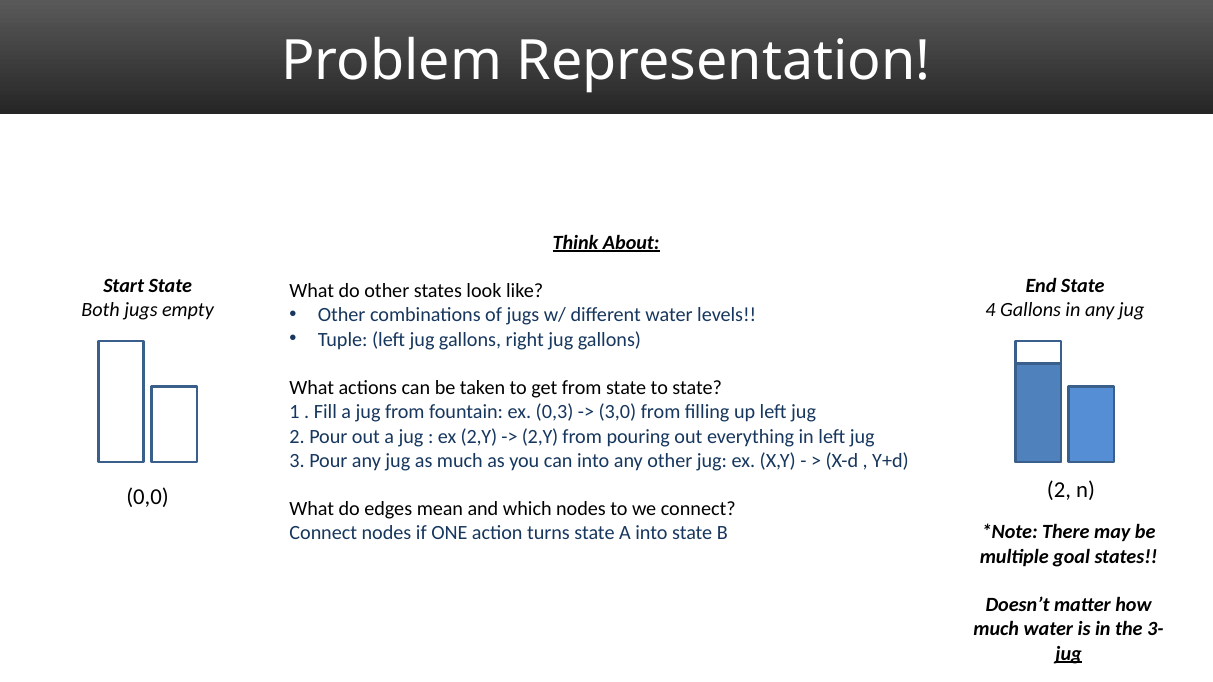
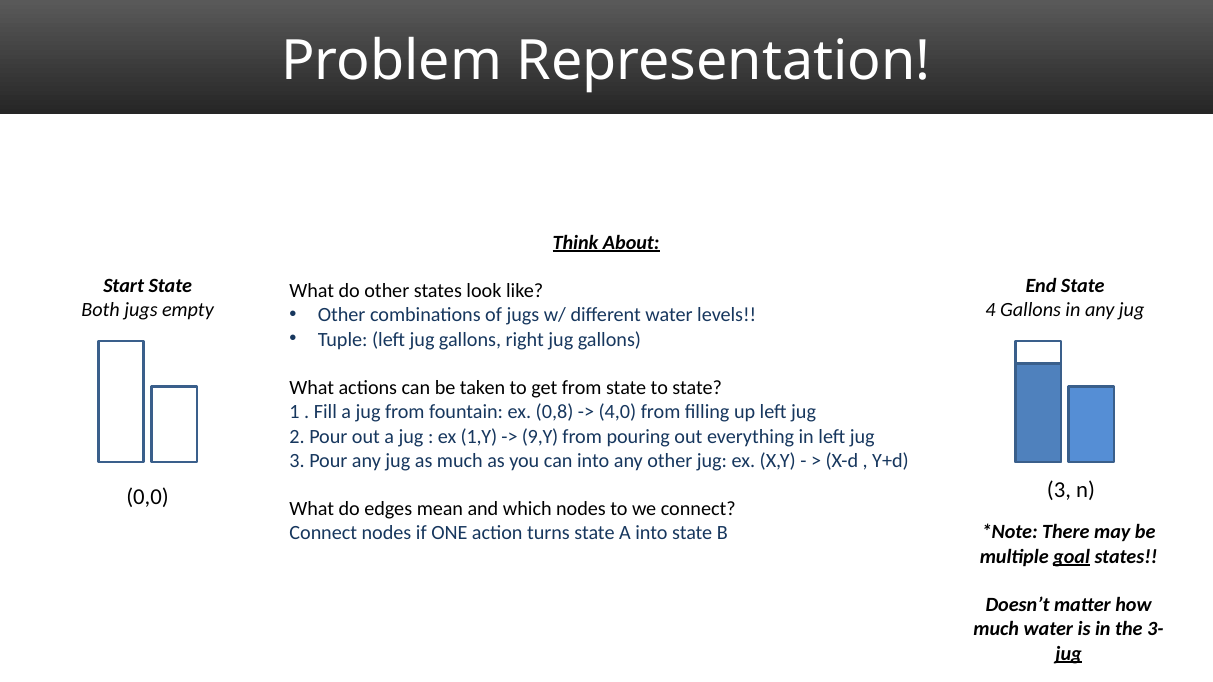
0,3: 0,3 -> 0,8
3,0: 3,0 -> 4,0
ex 2,Y: 2,Y -> 1,Y
2,Y at (540, 437): 2,Y -> 9,Y
0,0 2: 2 -> 3
goal underline: none -> present
